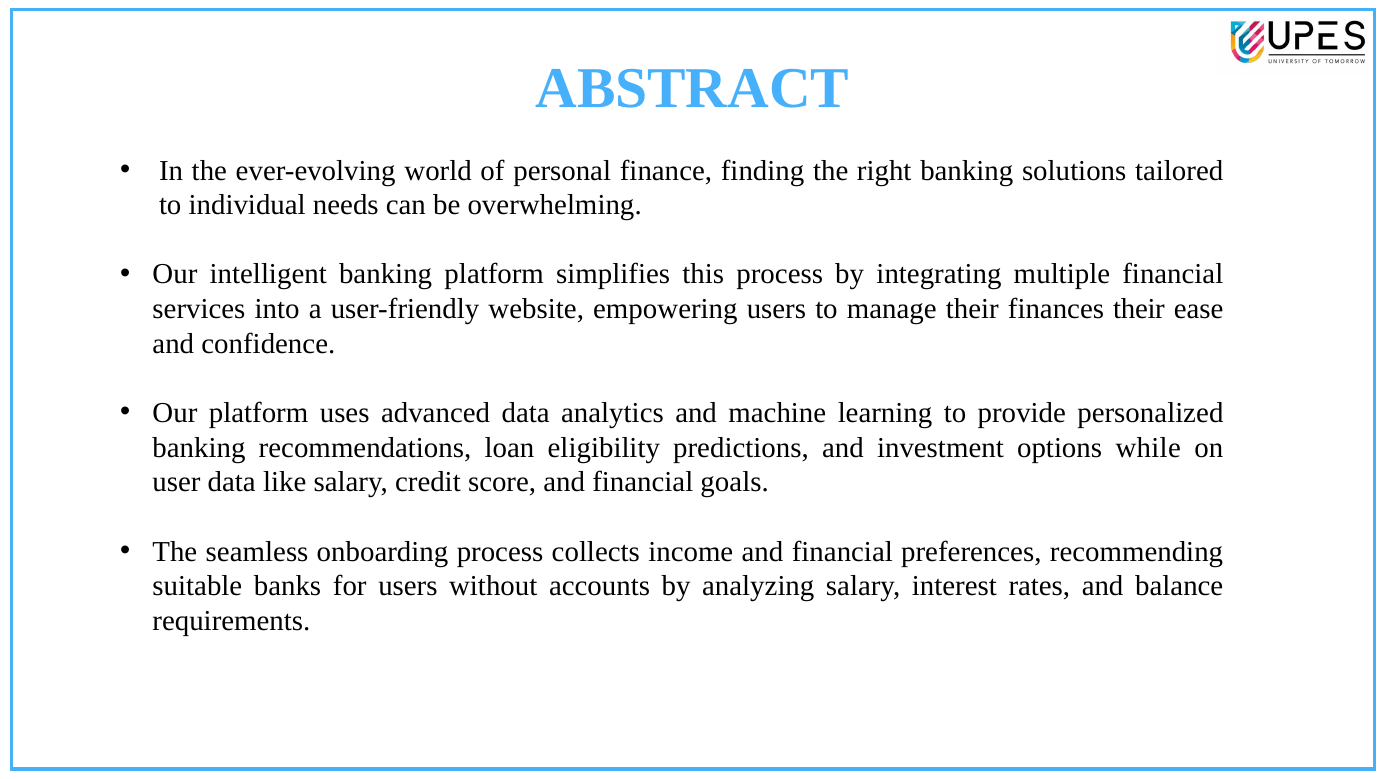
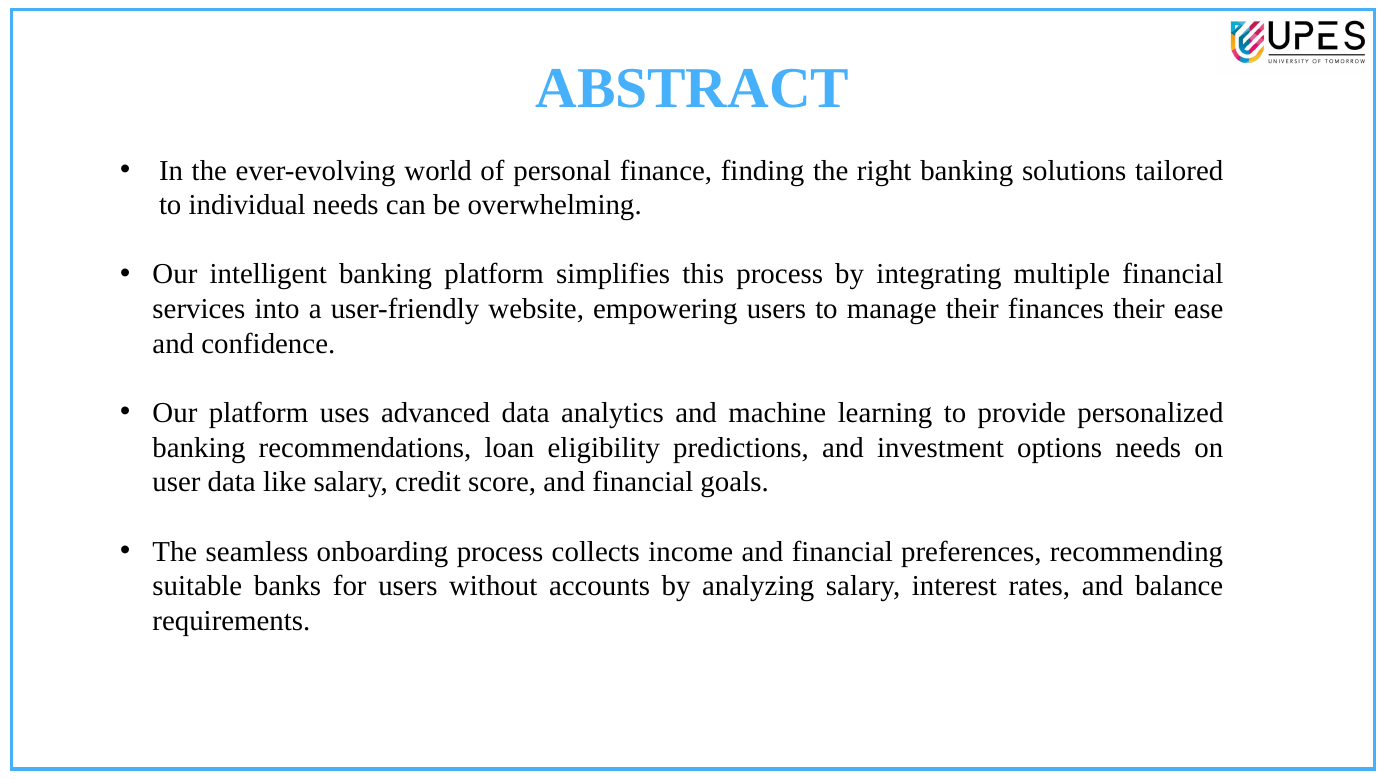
options while: while -> needs
